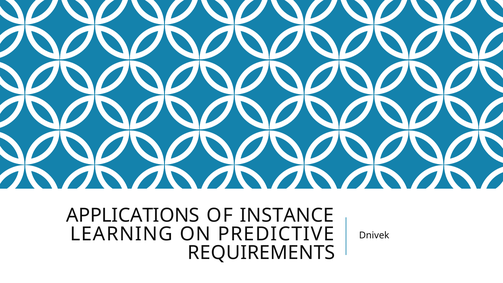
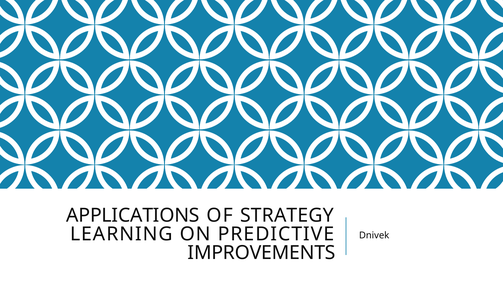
INSTANCE: INSTANCE -> STRATEGY
REQUIREMENTS: REQUIREMENTS -> IMPROVEMENTS
